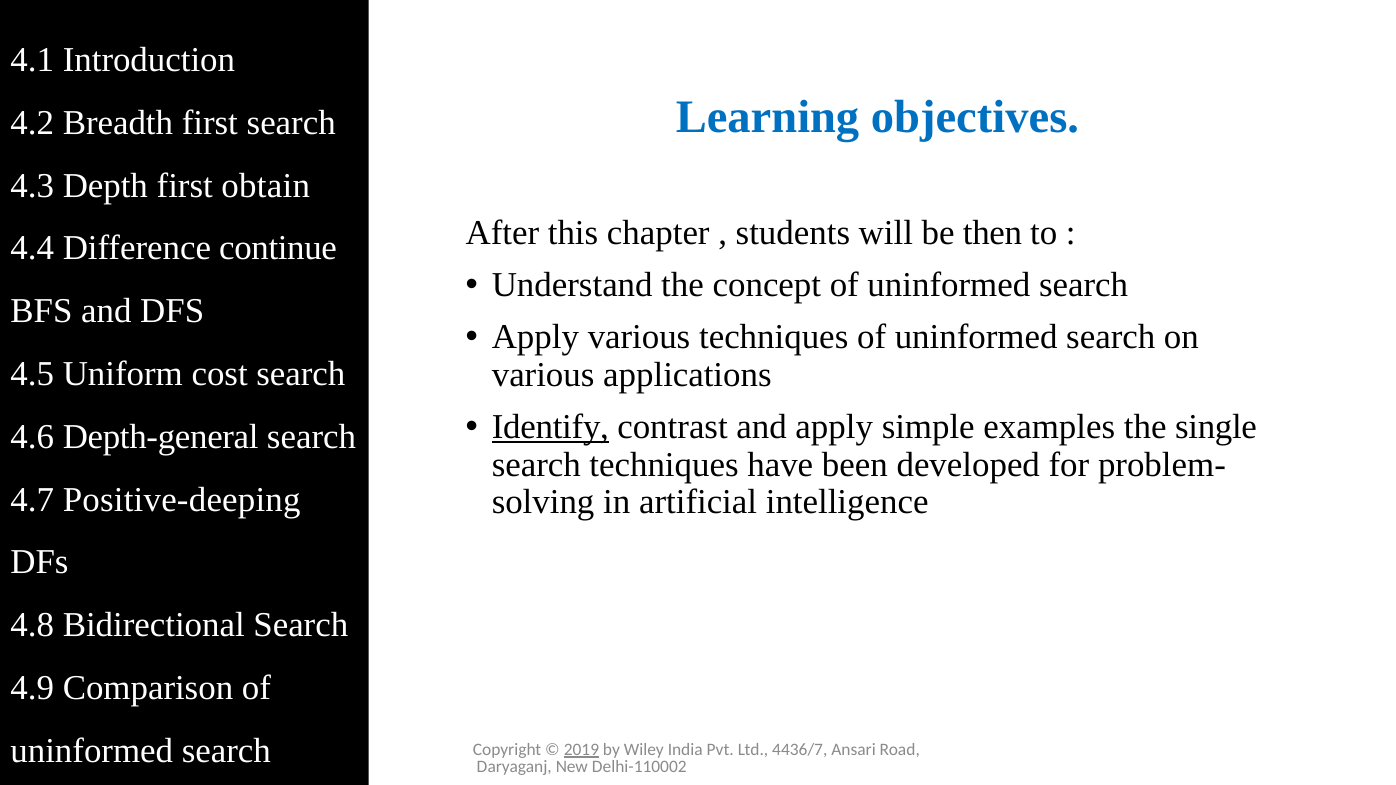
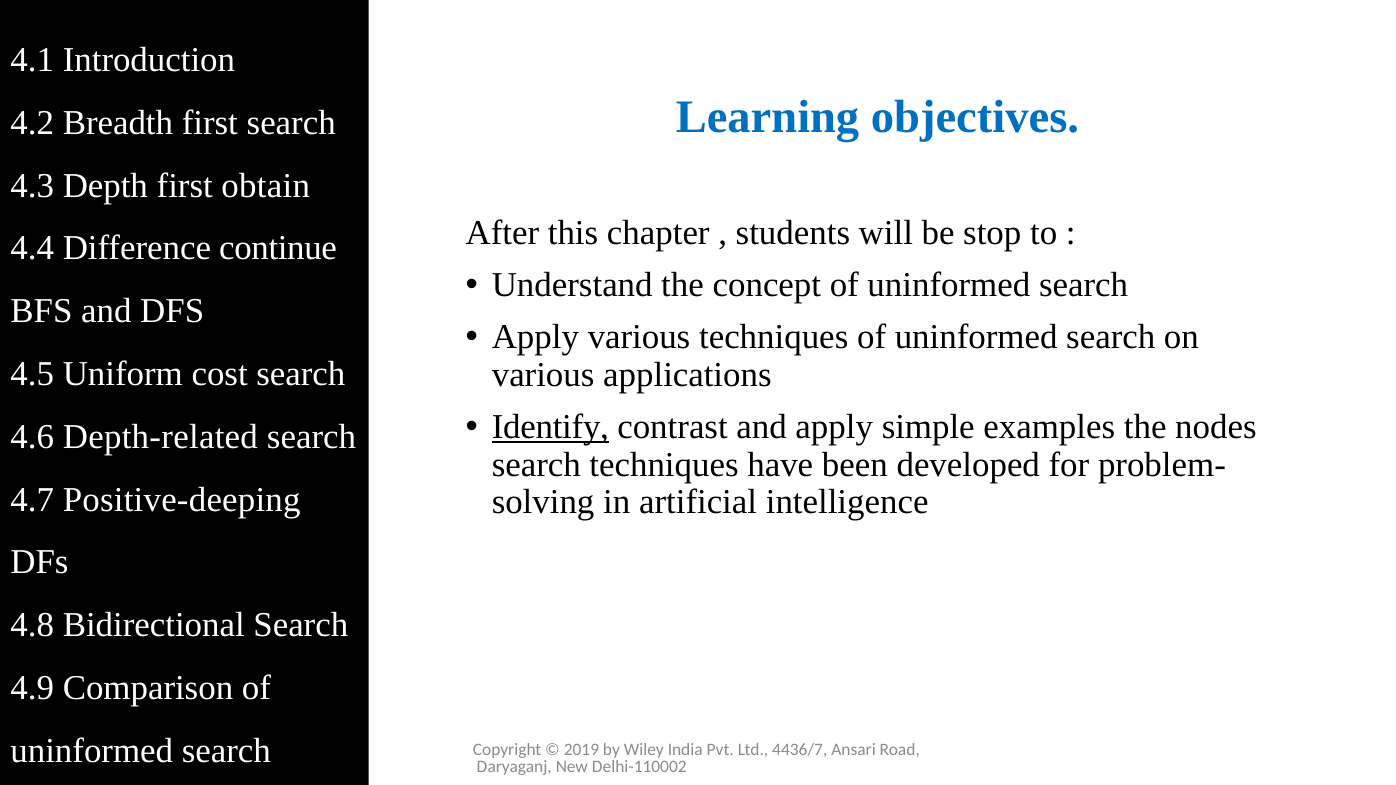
then: then -> stop
single: single -> nodes
Depth-general: Depth-general -> Depth-related
2019 underline: present -> none
